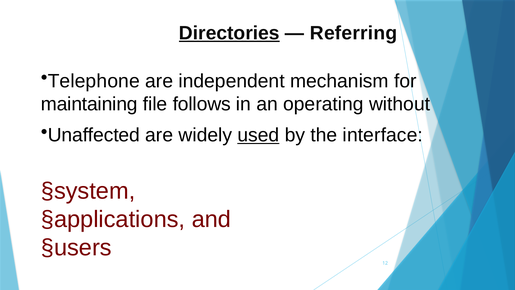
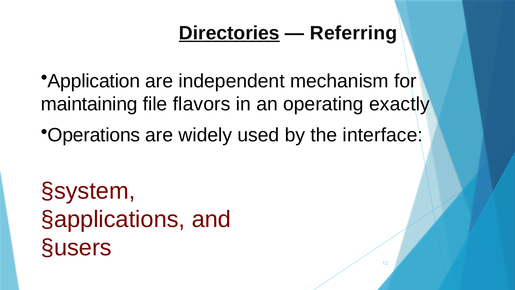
Telephone: Telephone -> Application
follows: follows -> flavors
without: without -> exactly
Unaffected: Unaffected -> Operations
used underline: present -> none
